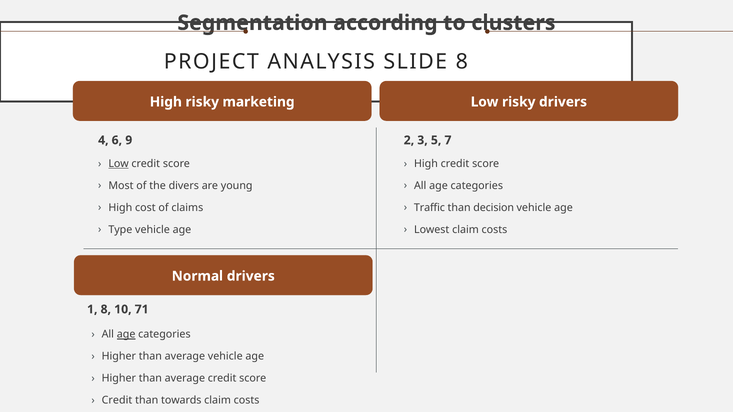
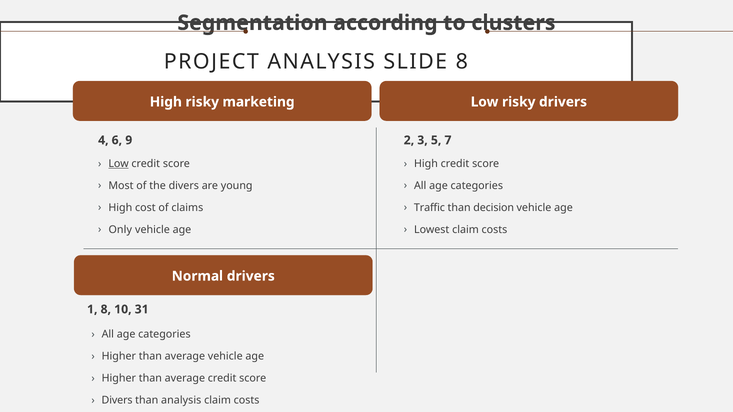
Type: Type -> Only
71: 71 -> 31
age at (126, 335) underline: present -> none
Credit at (117, 401): Credit -> Divers
than towards: towards -> analysis
